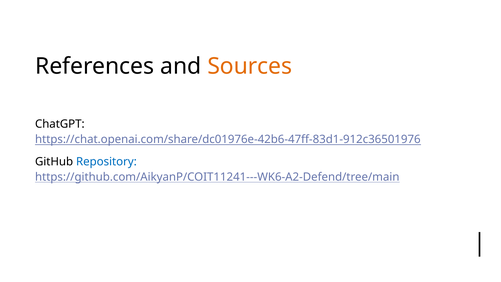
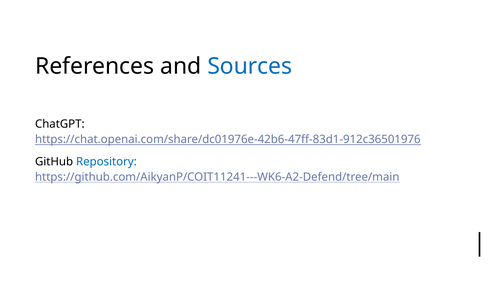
Sources colour: orange -> blue
